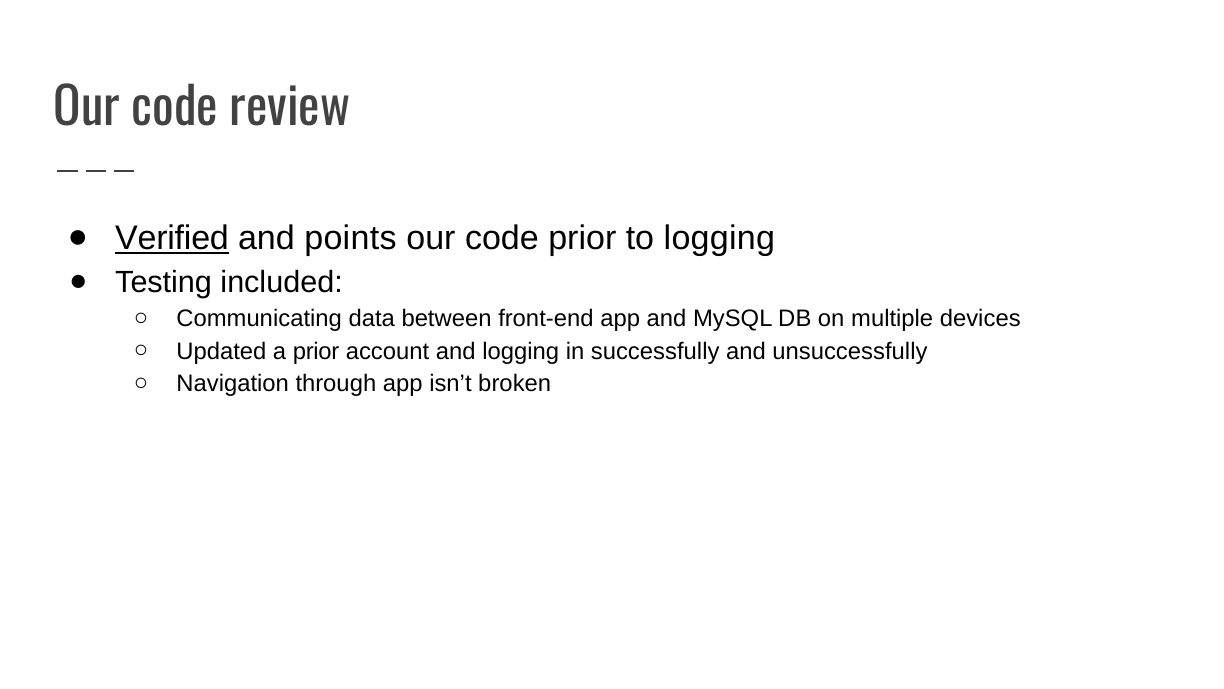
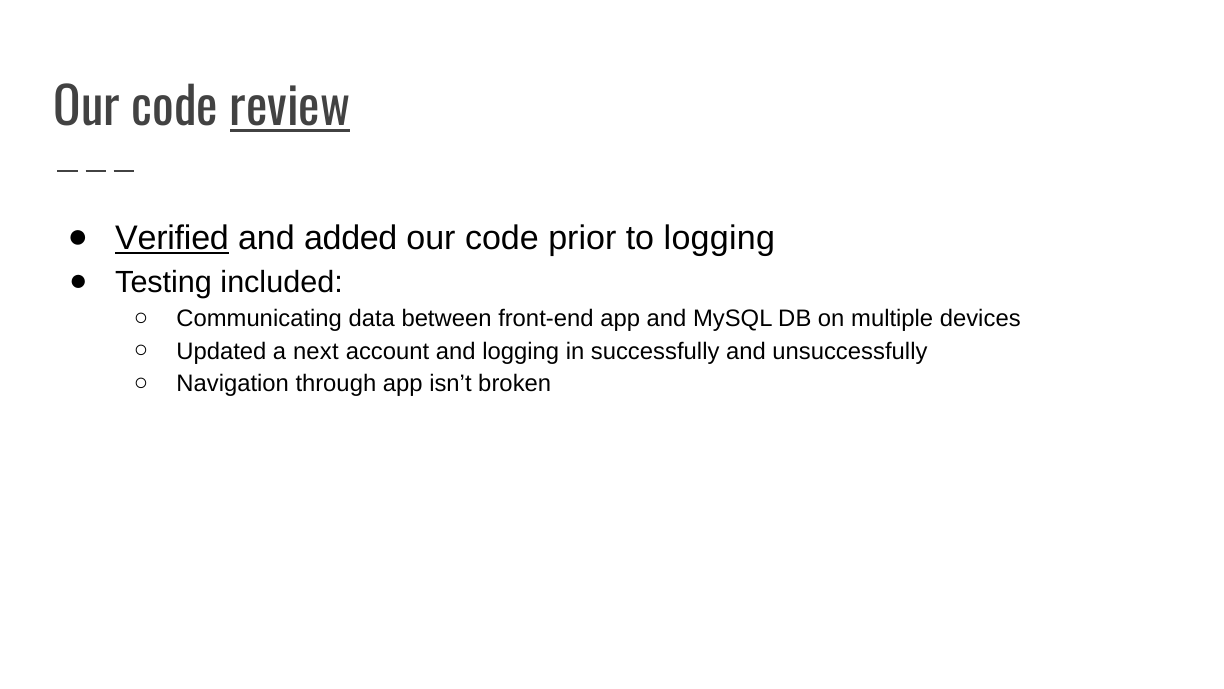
review underline: none -> present
points: points -> added
a prior: prior -> next
